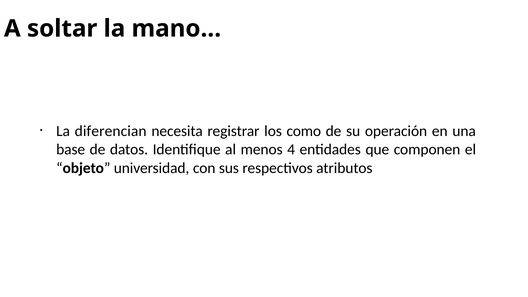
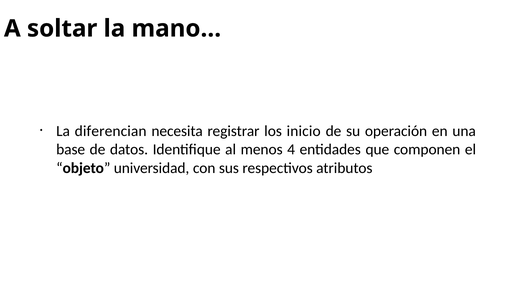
como: como -> inicio
